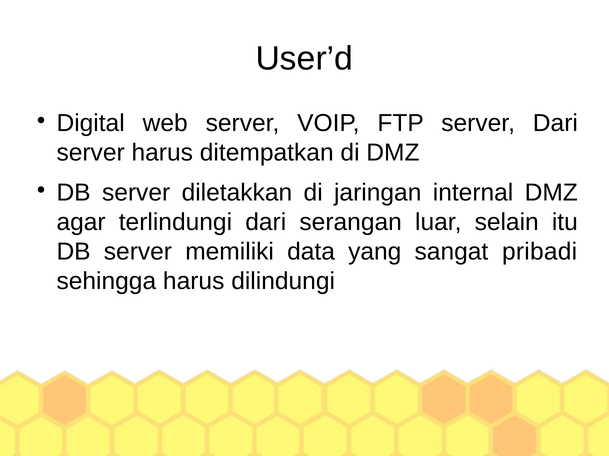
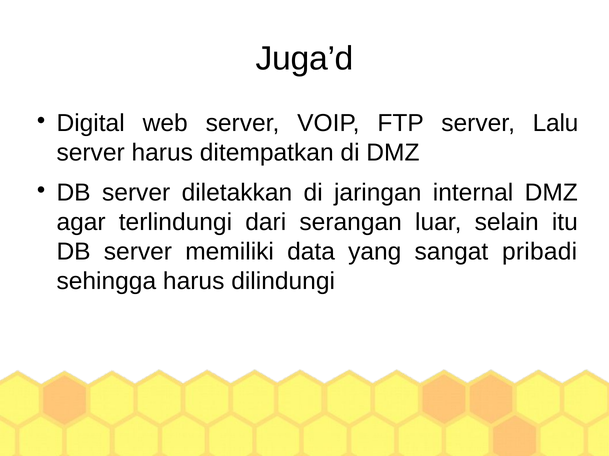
User’d: User’d -> Juga’d
server Dari: Dari -> Lalu
